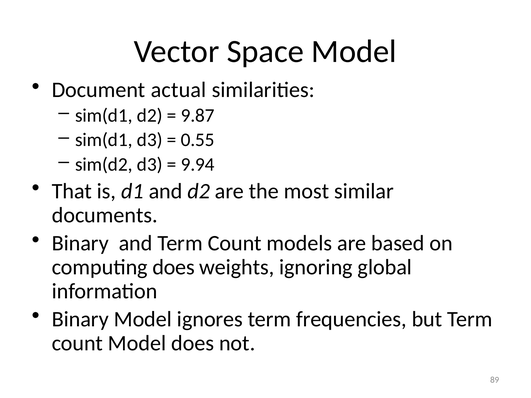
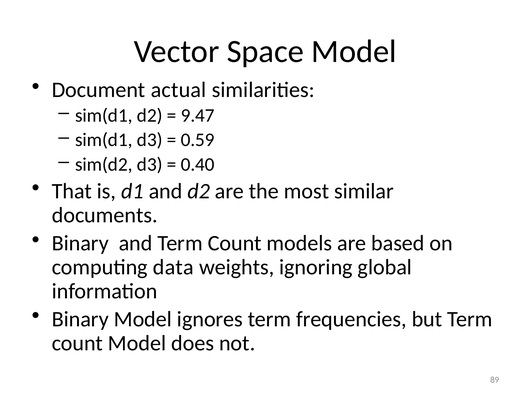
9.87: 9.87 -> 9.47
0.55: 0.55 -> 0.59
9.94: 9.94 -> 0.40
computing does: does -> data
